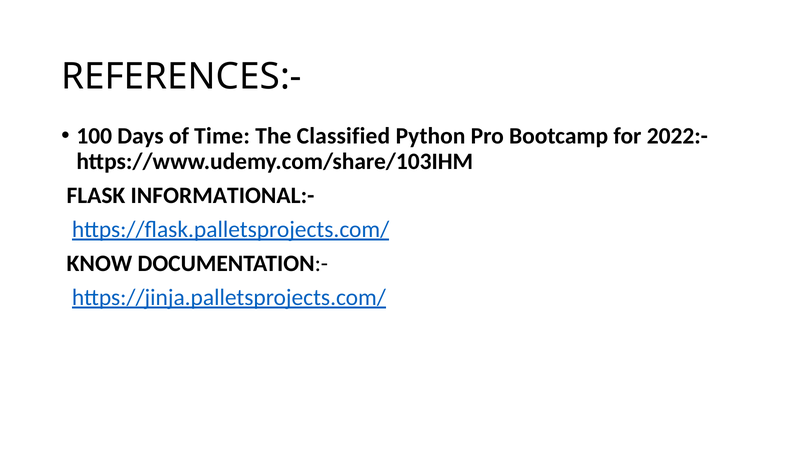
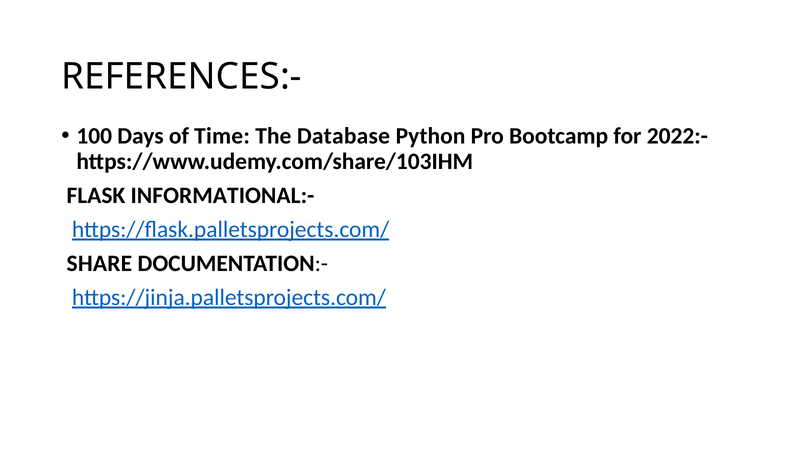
Classified: Classified -> Database
KNOW: KNOW -> SHARE
